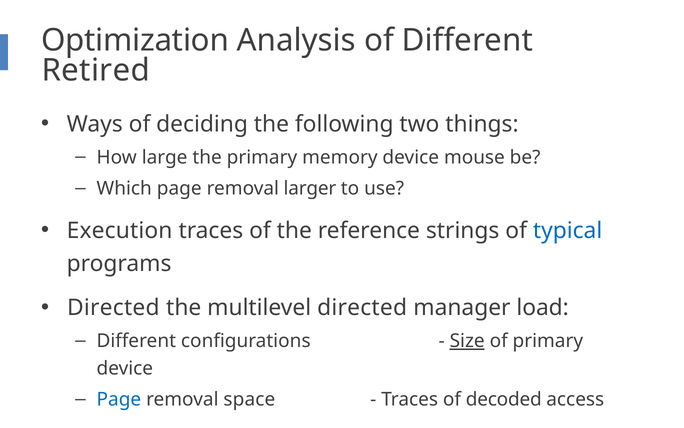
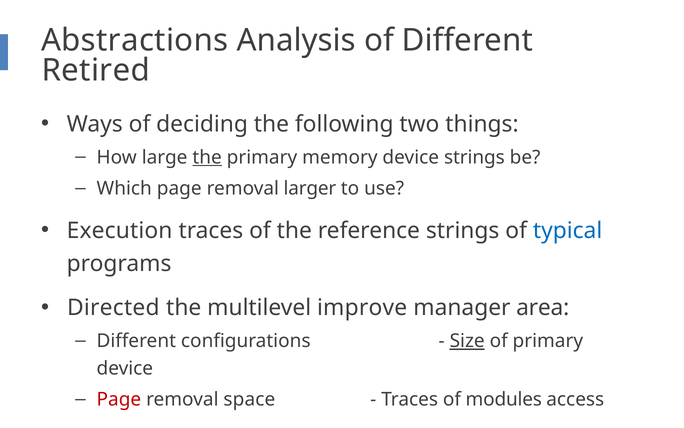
Optimization: Optimization -> Abstractions
the at (207, 157) underline: none -> present
device mouse: mouse -> strings
multilevel directed: directed -> improve
load: load -> area
Page at (119, 399) colour: blue -> red
decoded: decoded -> modules
